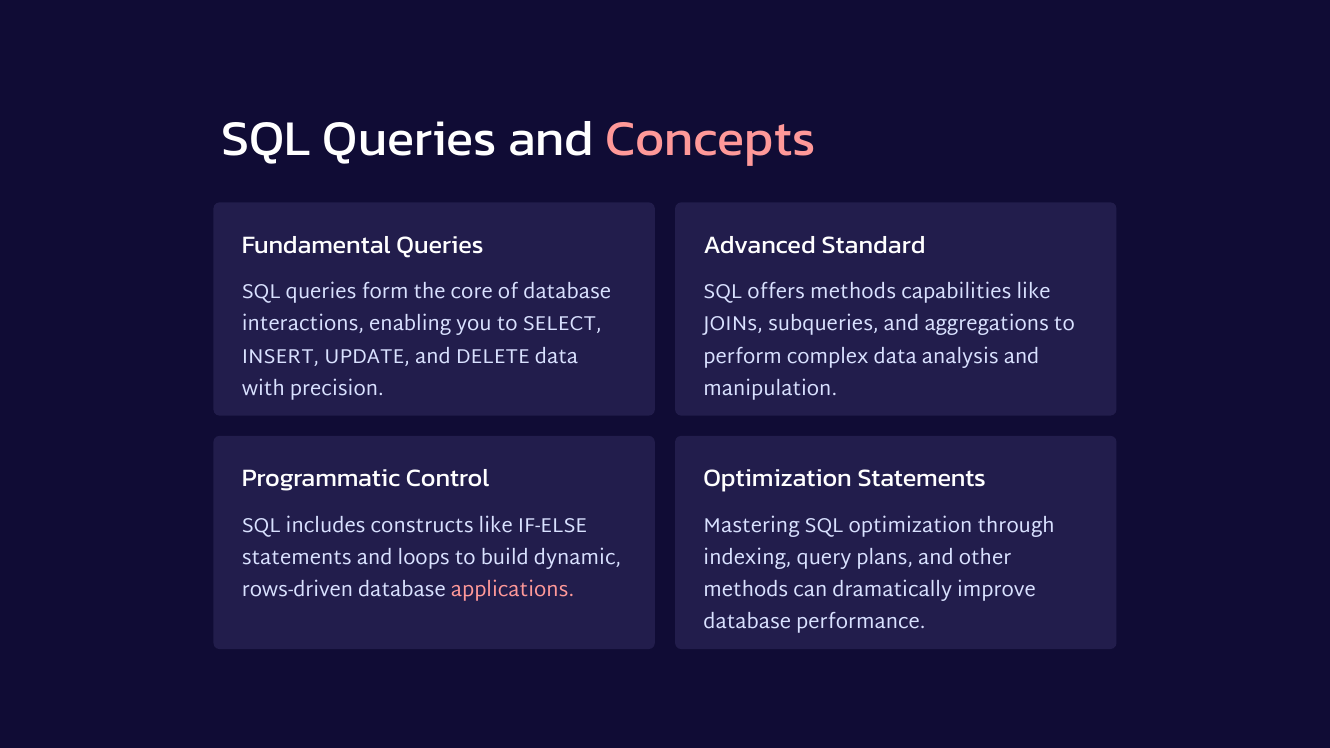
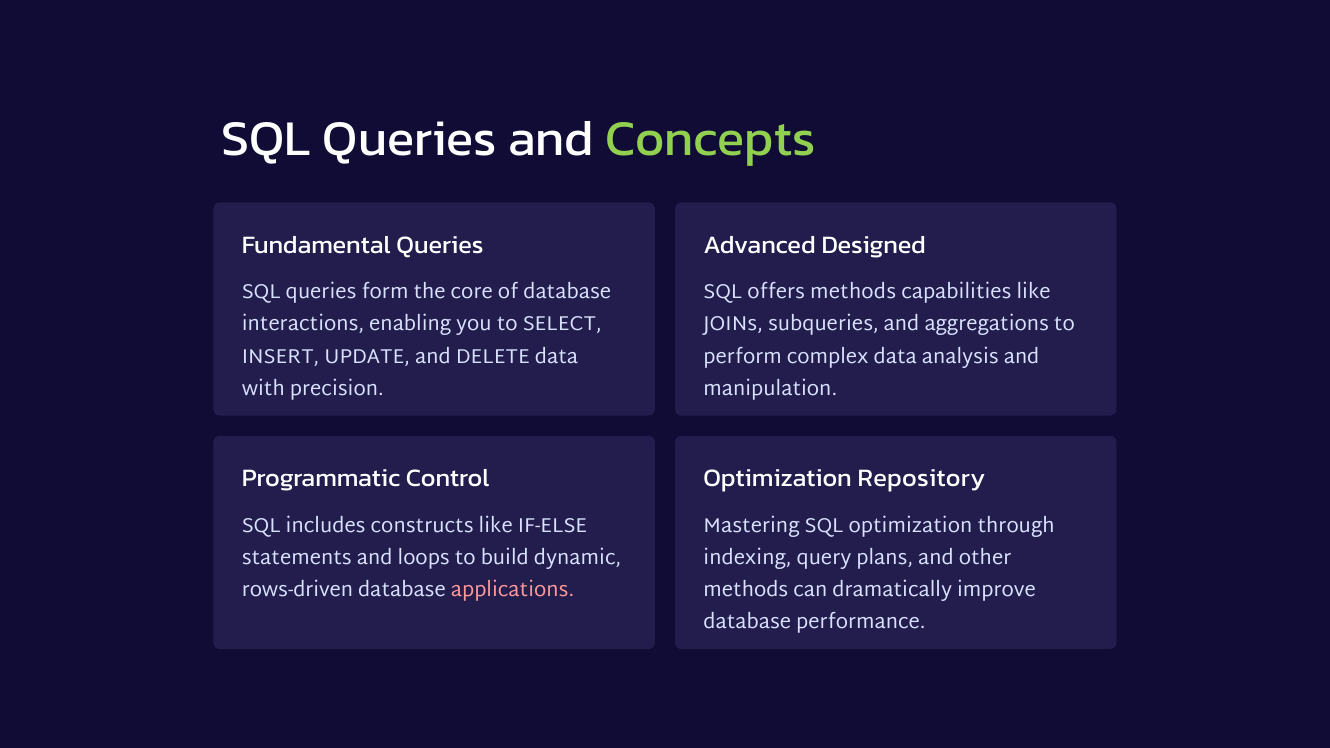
Concepts colour: pink -> light green
Standard: Standard -> Designed
Optimization Statements: Statements -> Repository
